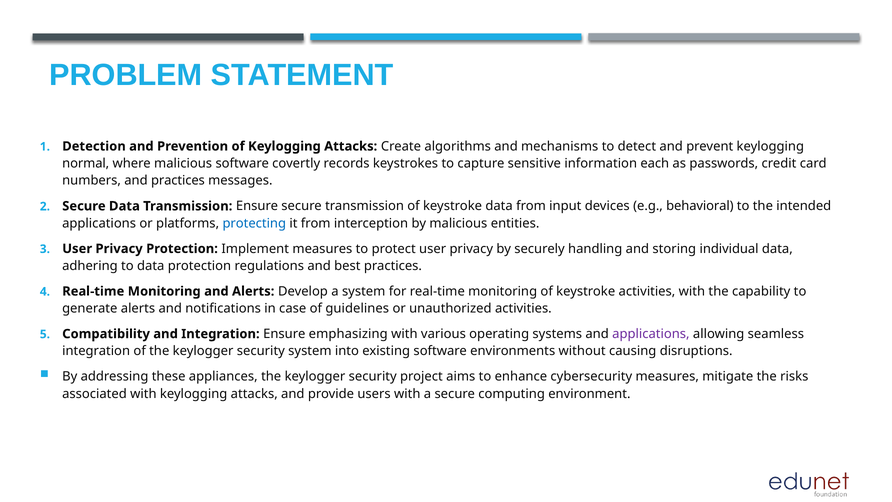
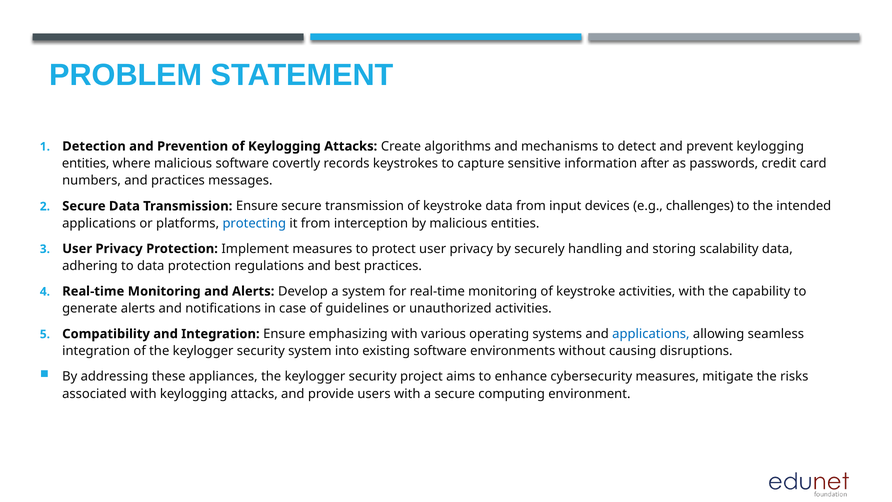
normal at (86, 163): normal -> entities
each: each -> after
behavioral: behavioral -> challenges
individual: individual -> scalability
applications at (651, 334) colour: purple -> blue
